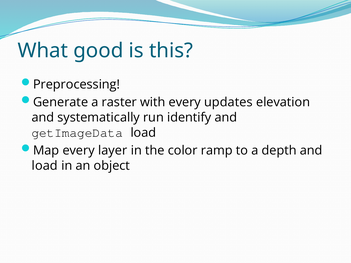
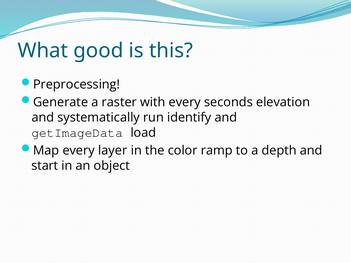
updates: updates -> seconds
load at (45, 166): load -> start
